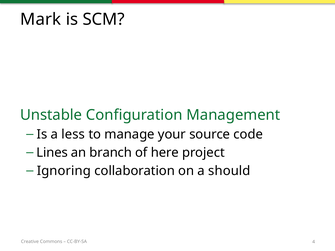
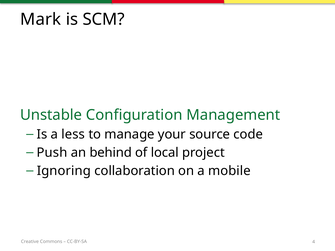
Lines: Lines -> Push
branch: branch -> behind
here: here -> local
should: should -> mobile
